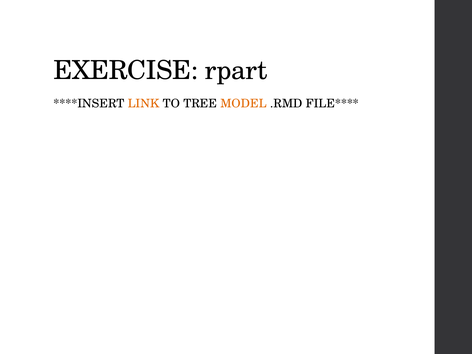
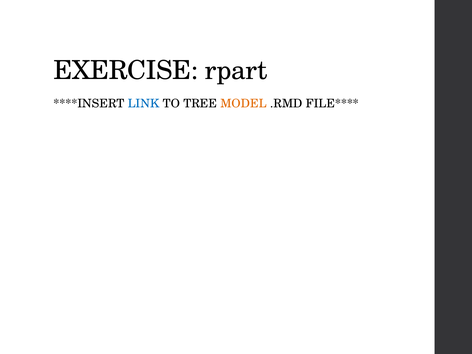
LINK colour: orange -> blue
